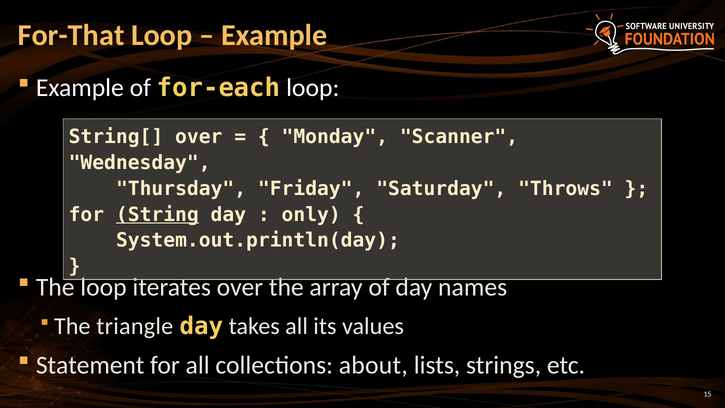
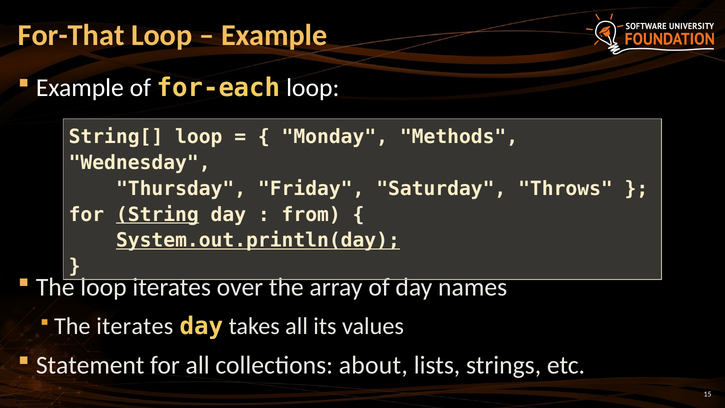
String[ over: over -> loop
Scanner: Scanner -> Methods
only: only -> from
System.out.println(day underline: none -> present
The triangle: triangle -> iterates
